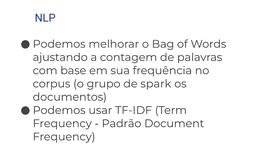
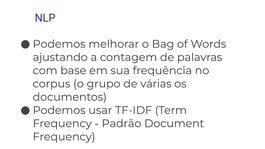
spark: spark -> várias
